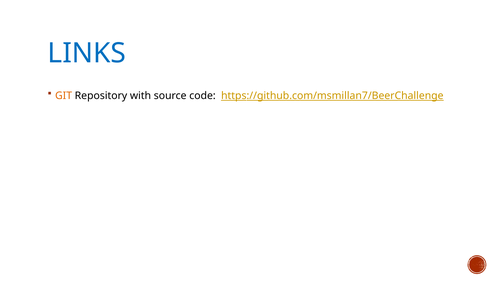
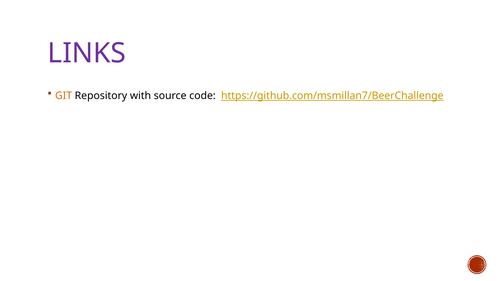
LINKS colour: blue -> purple
